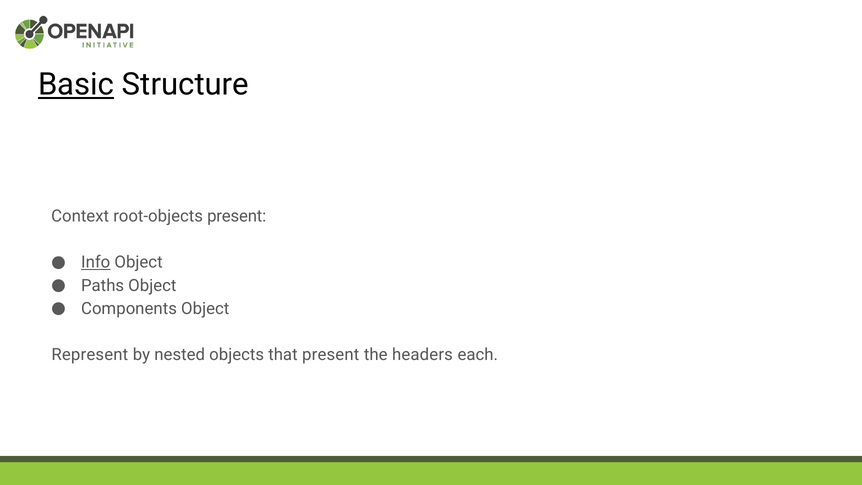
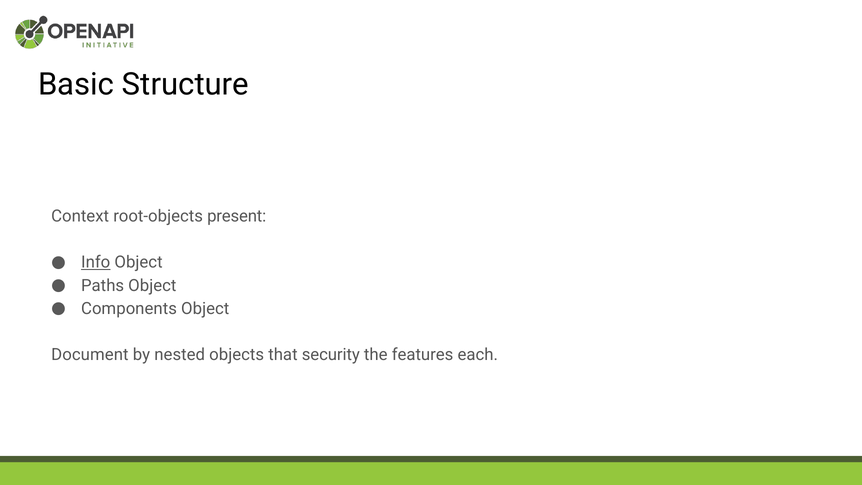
Basic underline: present -> none
Represent: Represent -> Document
that present: present -> security
headers: headers -> features
